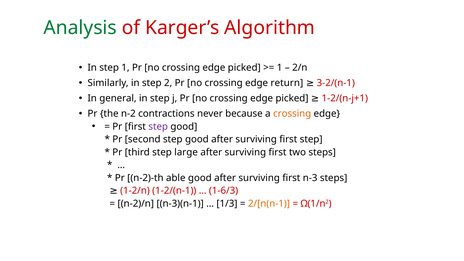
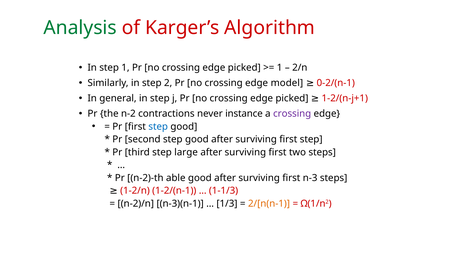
return: return -> model
3-2/(n-1: 3-2/(n-1 -> 0-2/(n-1
because: because -> instance
crossing at (292, 114) colour: orange -> purple
step at (158, 126) colour: purple -> blue
1-6/3: 1-6/3 -> 1-1/3
